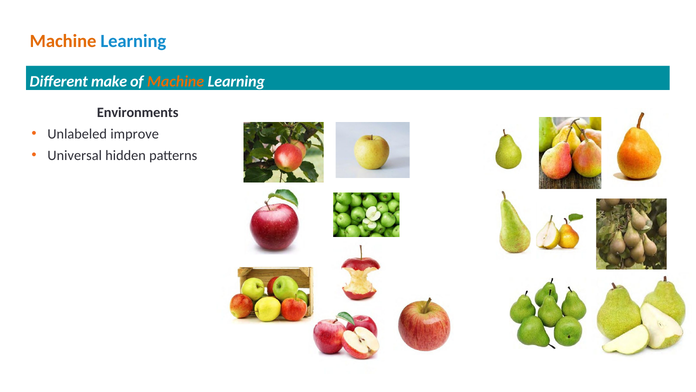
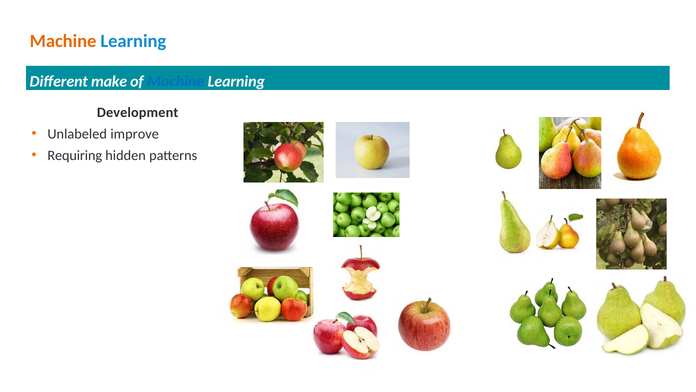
Machine at (176, 81) colour: orange -> blue
Environments: Environments -> Development
Universal: Universal -> Requiring
